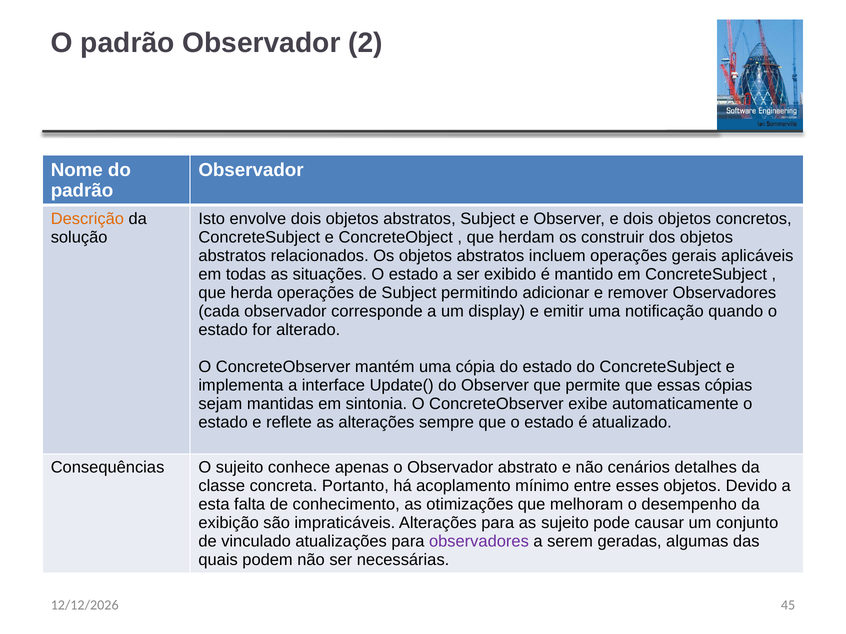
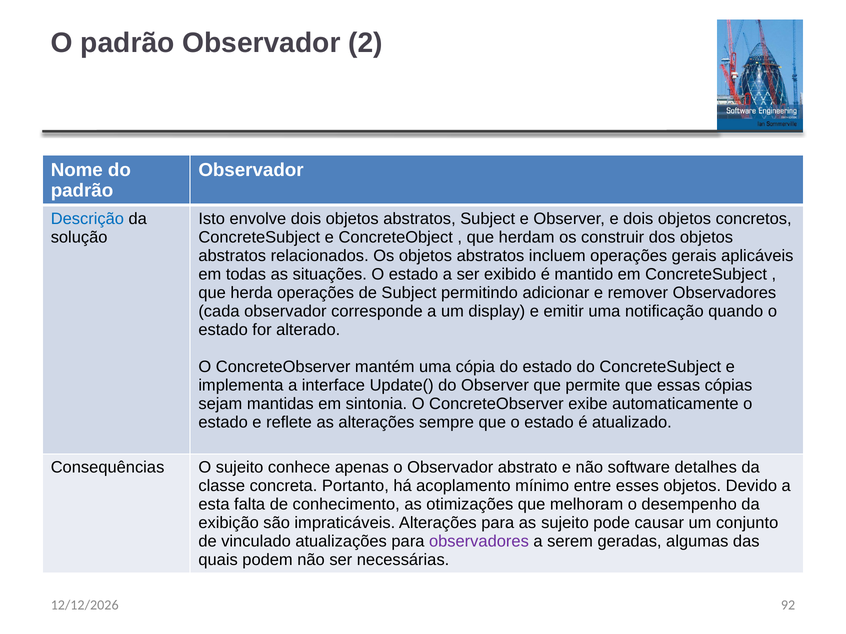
Descrição colour: orange -> blue
cenários: cenários -> software
45: 45 -> 92
